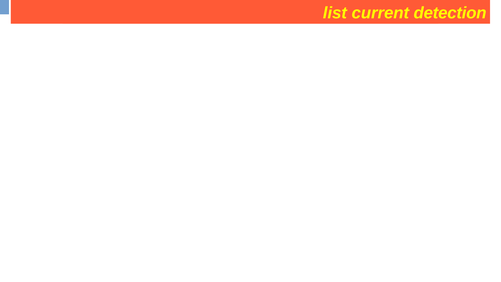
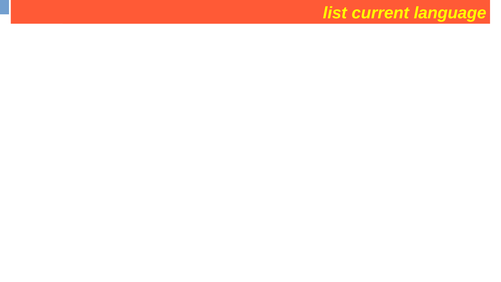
detection: detection -> language
